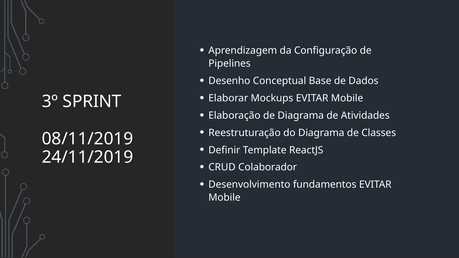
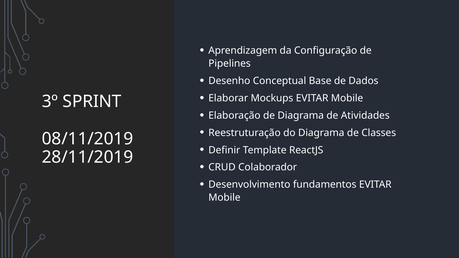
24/11/2019: 24/11/2019 -> 28/11/2019
